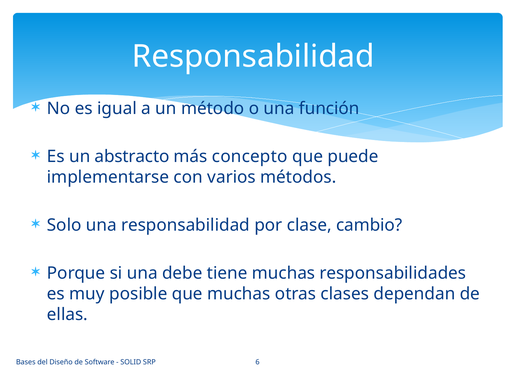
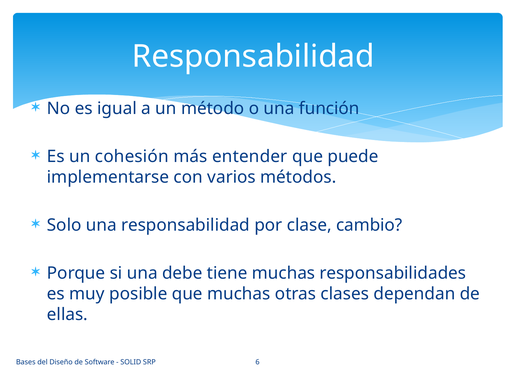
abstracto: abstracto -> cohesión
concepto: concepto -> entender
